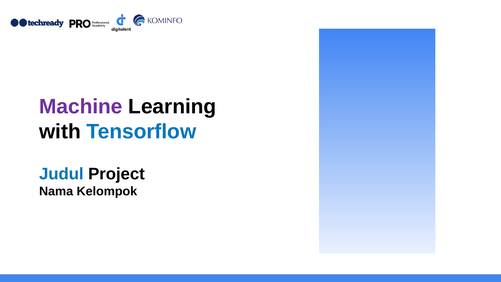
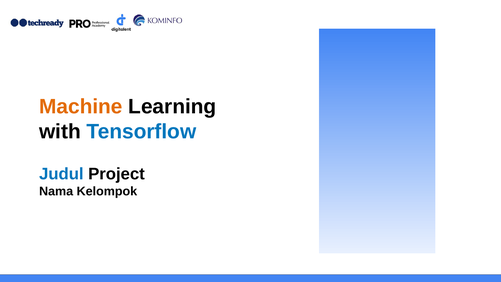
Machine colour: purple -> orange
